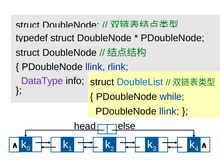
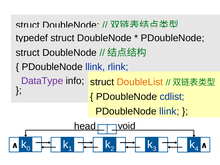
DoubleList colour: blue -> orange
while: while -> cdlist
else: else -> void
